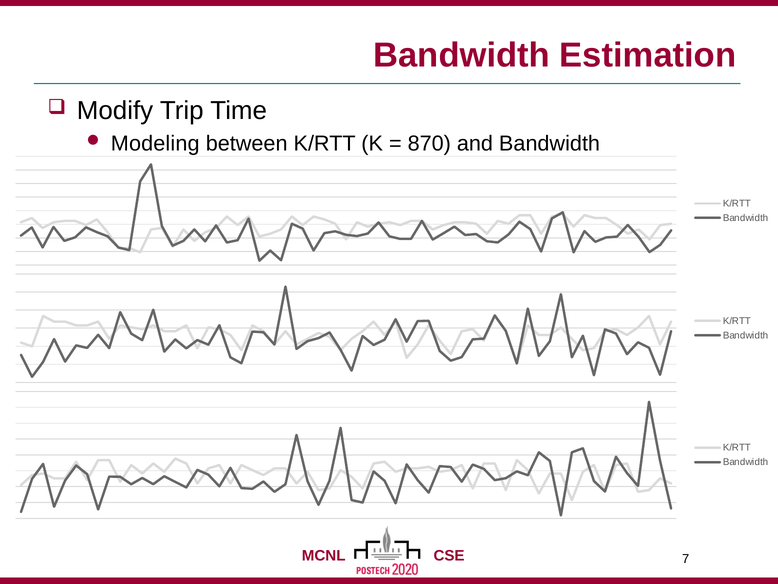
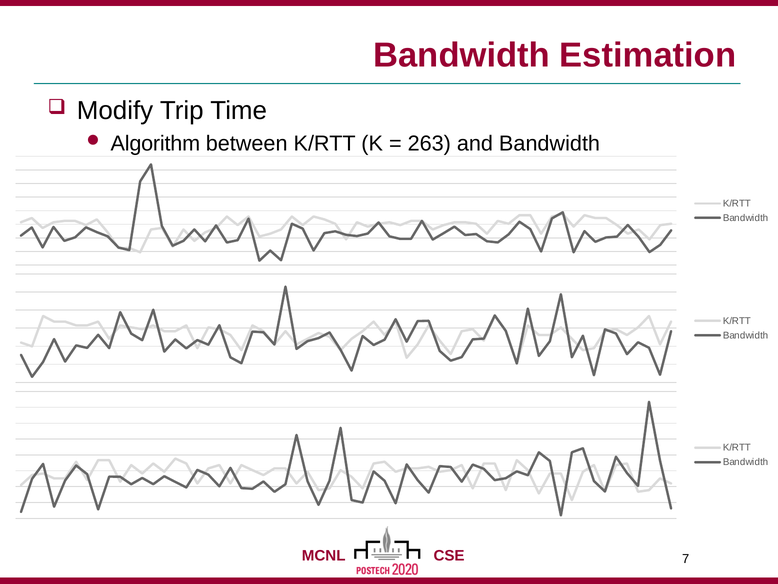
Modeling: Modeling -> Algorithm
870: 870 -> 263
